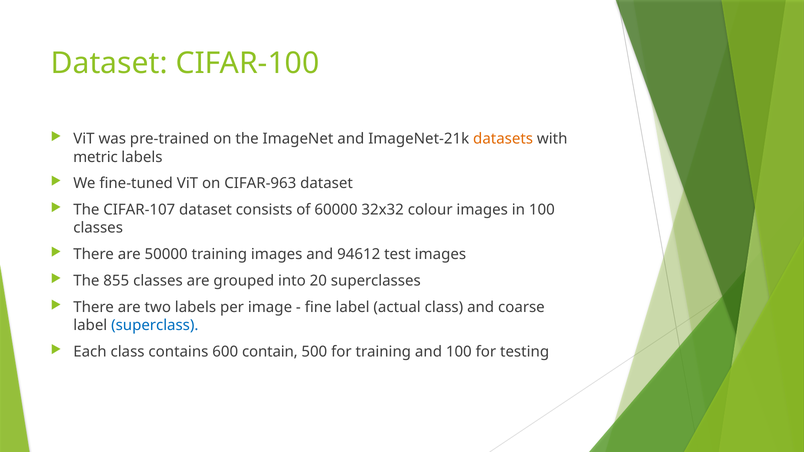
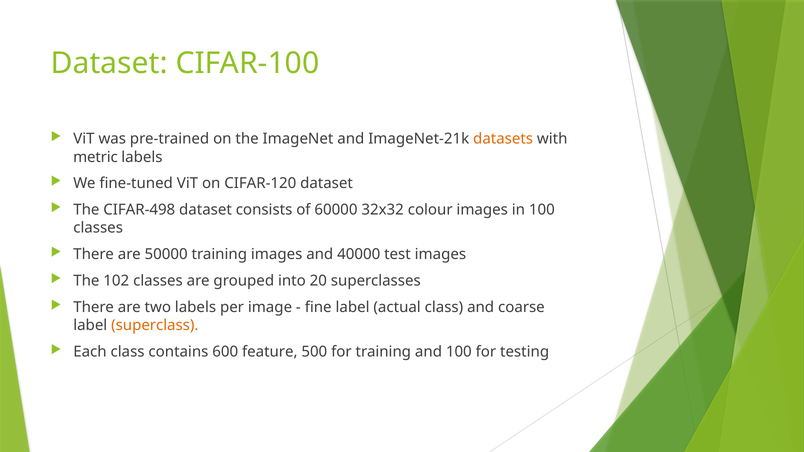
CIFAR-963: CIFAR-963 -> CIFAR-120
CIFAR-107: CIFAR-107 -> CIFAR-498
94612: 94612 -> 40000
855: 855 -> 102
superclass colour: blue -> orange
contain: contain -> feature
